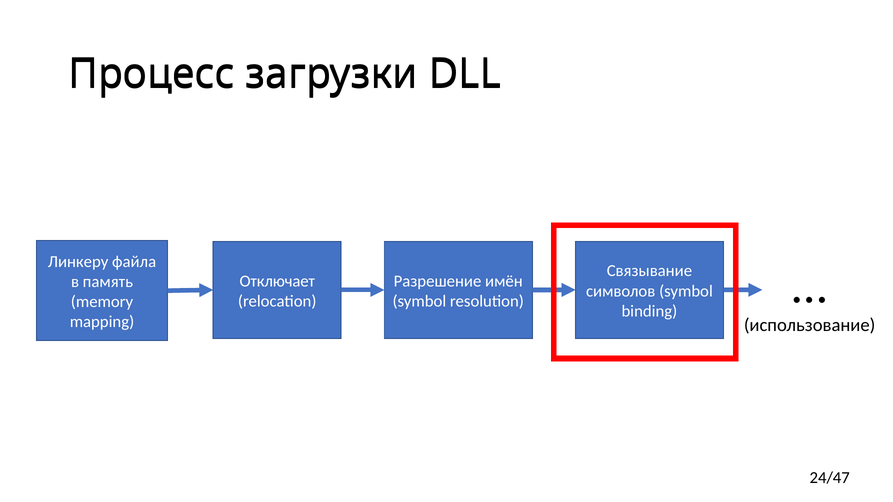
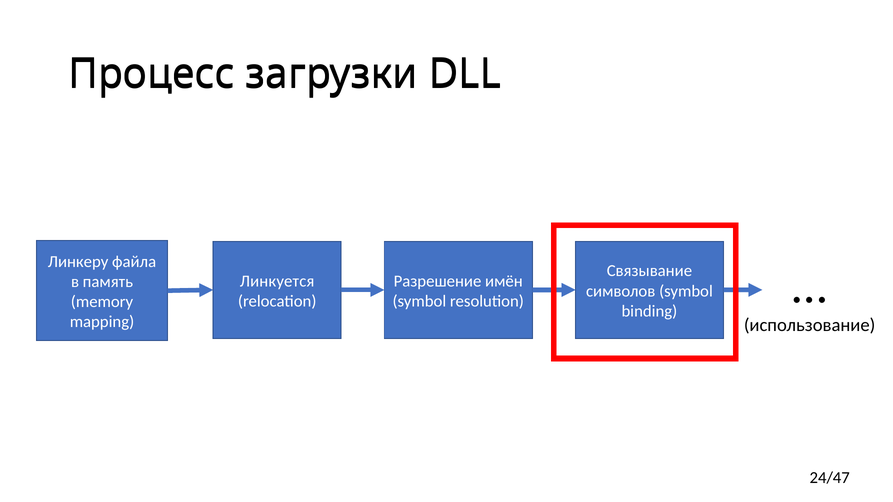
Отключает: Отключает -> Линкуется
